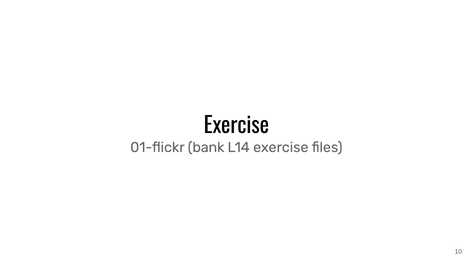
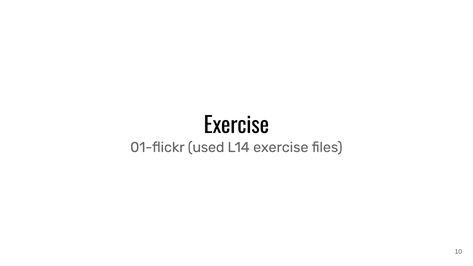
bank: bank -> used
